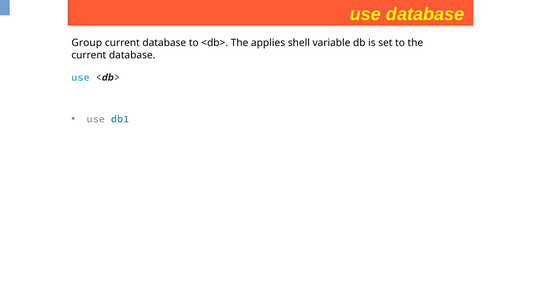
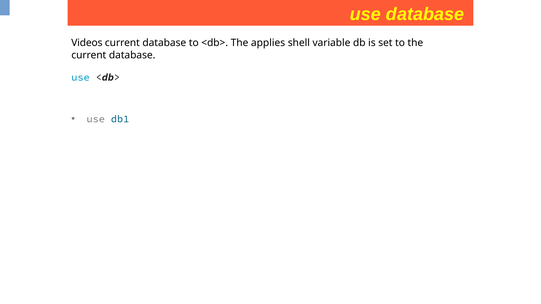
Group: Group -> Videos
